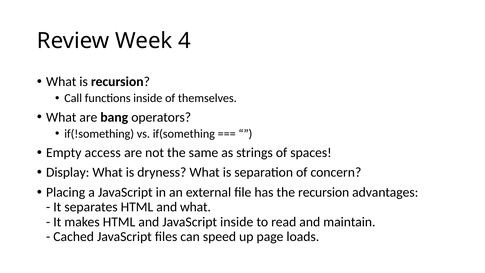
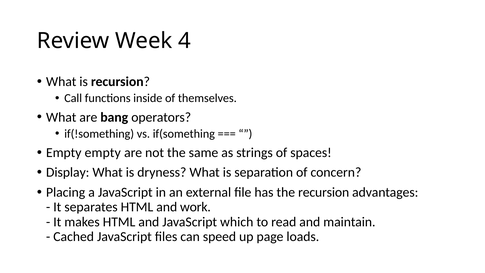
Empty access: access -> empty
and what: what -> work
JavaScript inside: inside -> which
